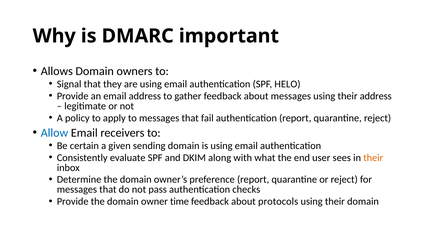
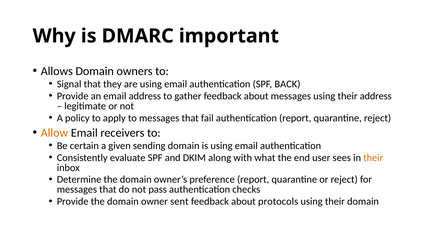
HELO: HELO -> BACK
Allow colour: blue -> orange
time: time -> sent
